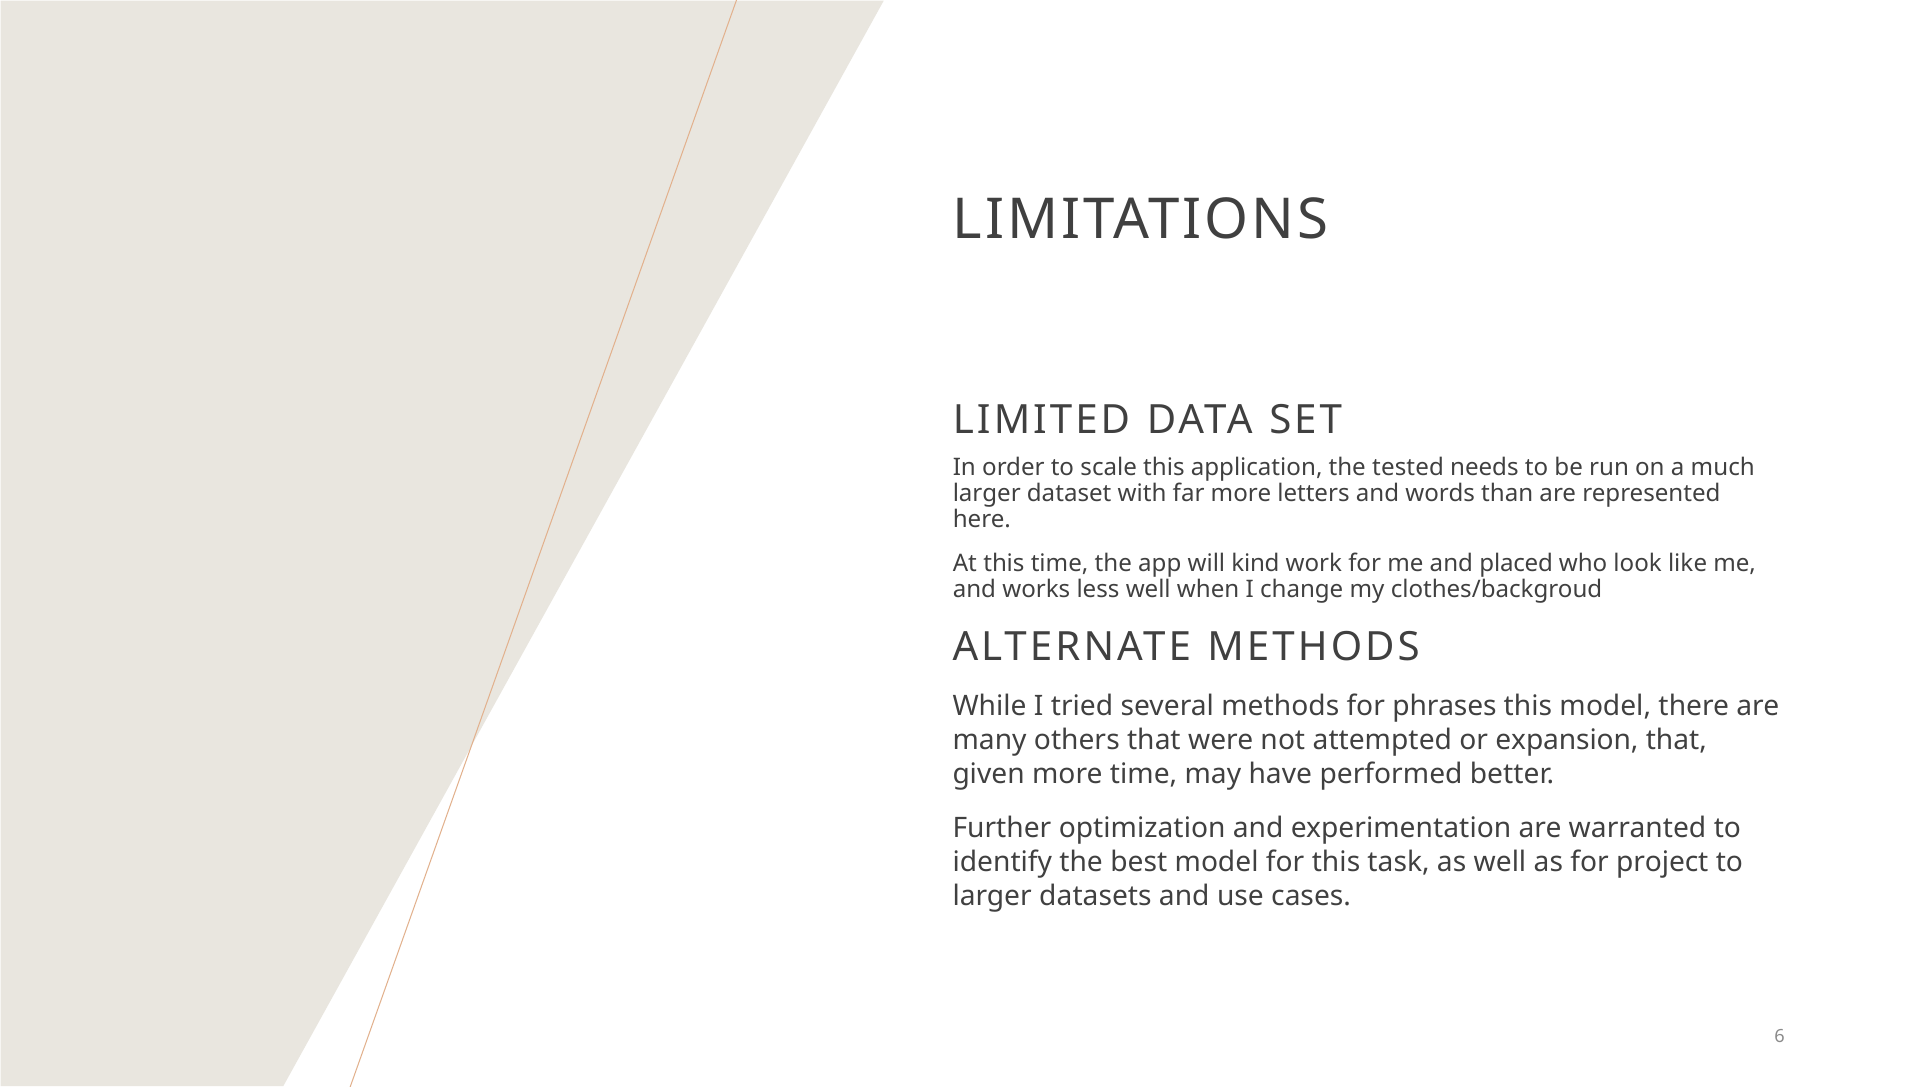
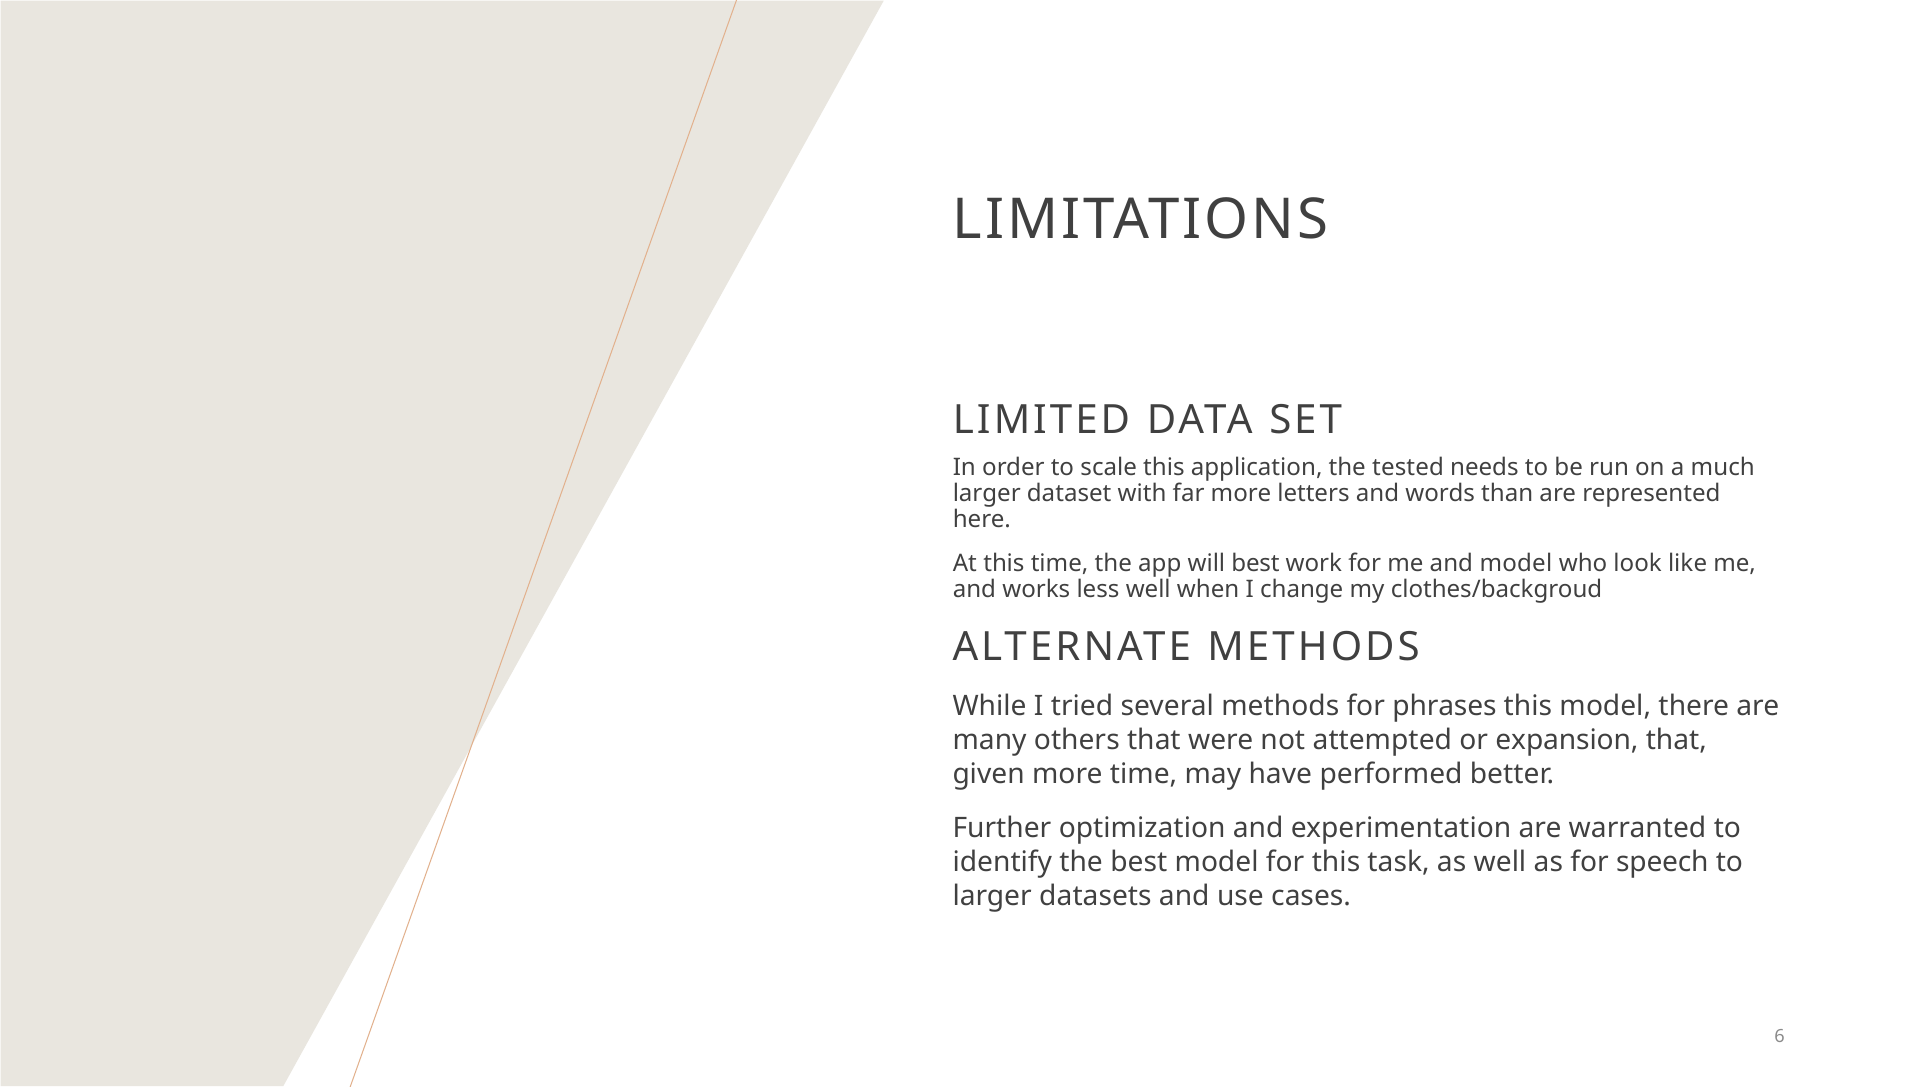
will kind: kind -> best
and placed: placed -> model
project: project -> speech
